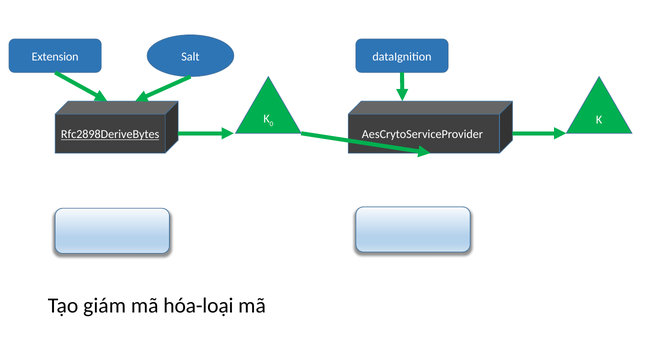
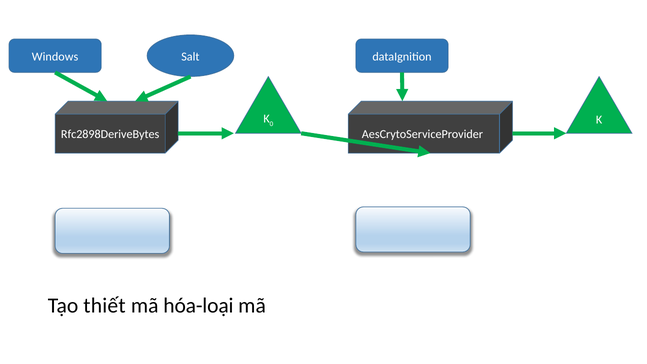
Extension: Extension -> Windows
Rfc2898DeriveBytes underline: present -> none
giám: giám -> thiết
